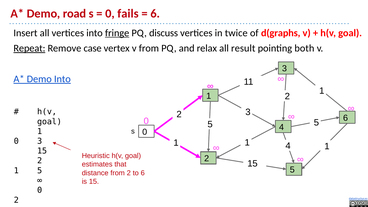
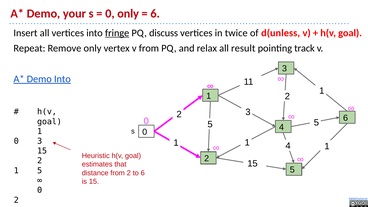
road: road -> your
0 fails: fails -> only
d(graphs: d(graphs -> d(unless
Repeat underline: present -> none
Remove case: case -> only
both: both -> track
